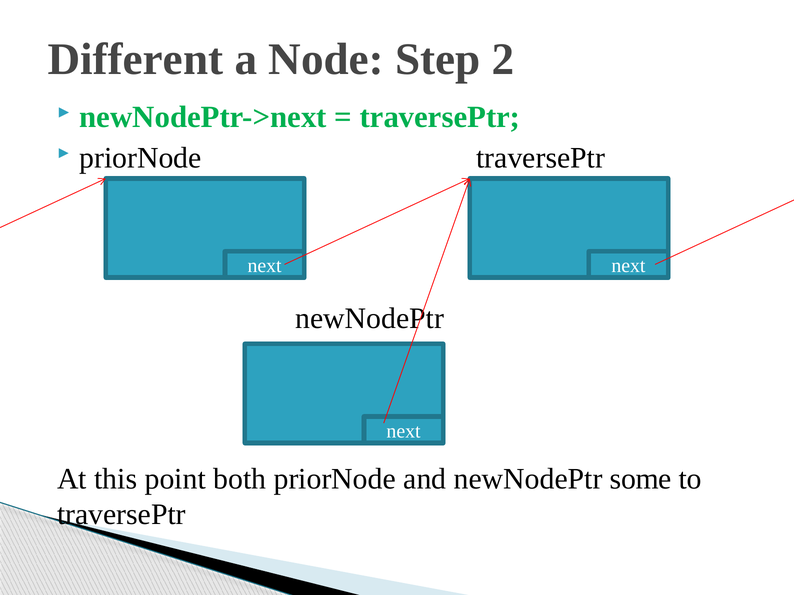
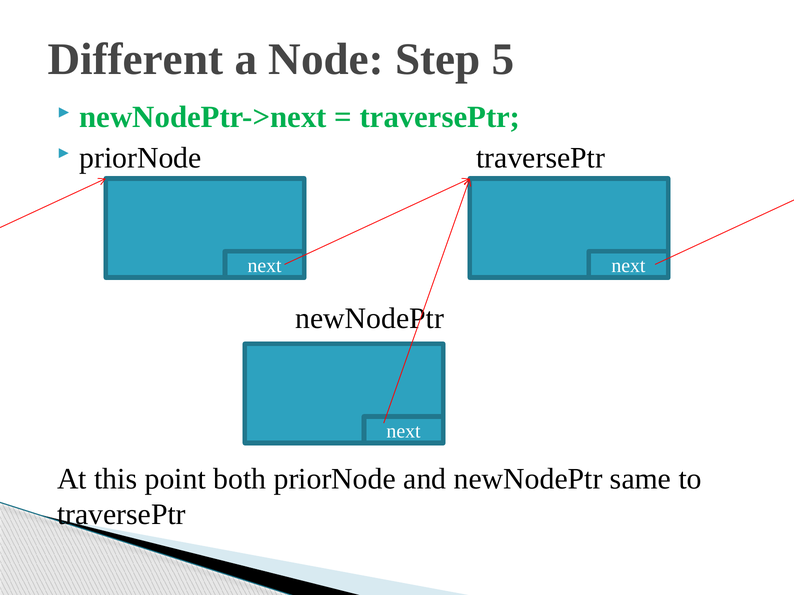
2: 2 -> 5
some: some -> same
